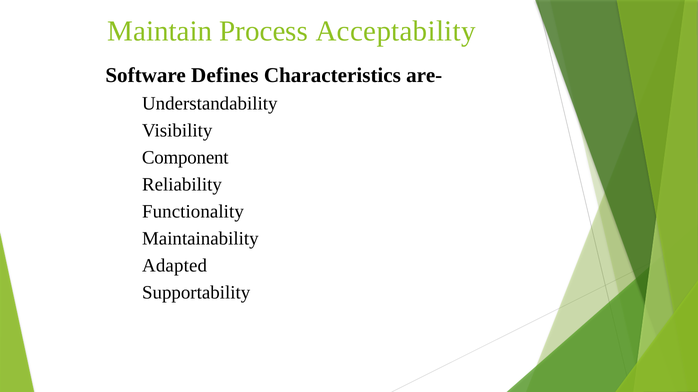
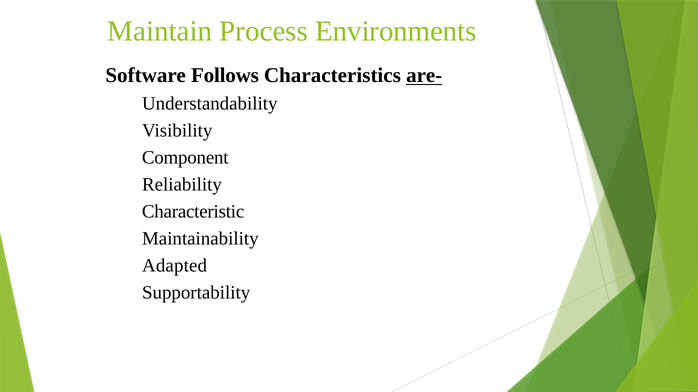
Acceptability: Acceptability -> Environments
Defines: Defines -> Follows
are- underline: none -> present
Functionality: Functionality -> Characteristic
